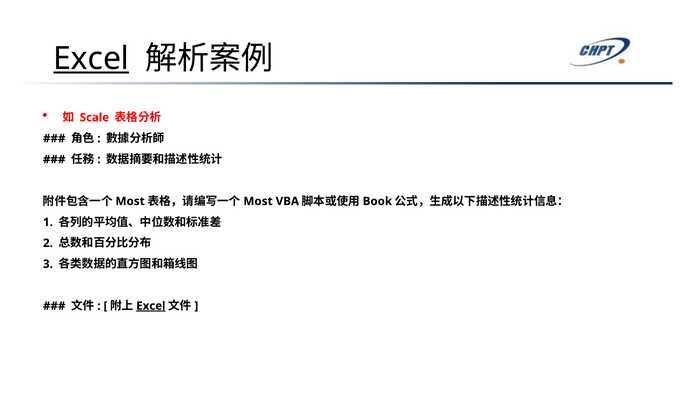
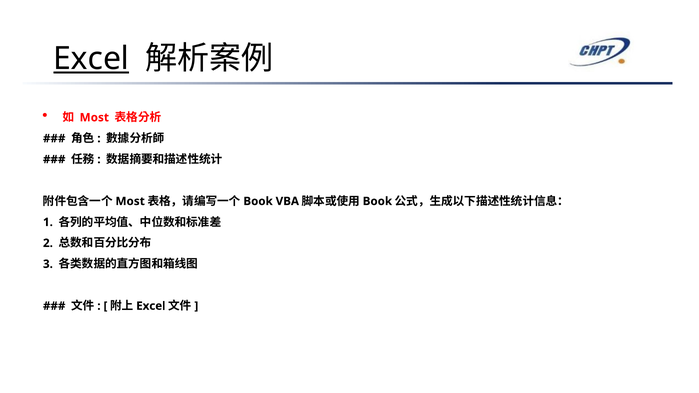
Scale at (94, 118): Scale -> Most
Most at (258, 201): Most -> Book
Excel at (151, 306) underline: present -> none
